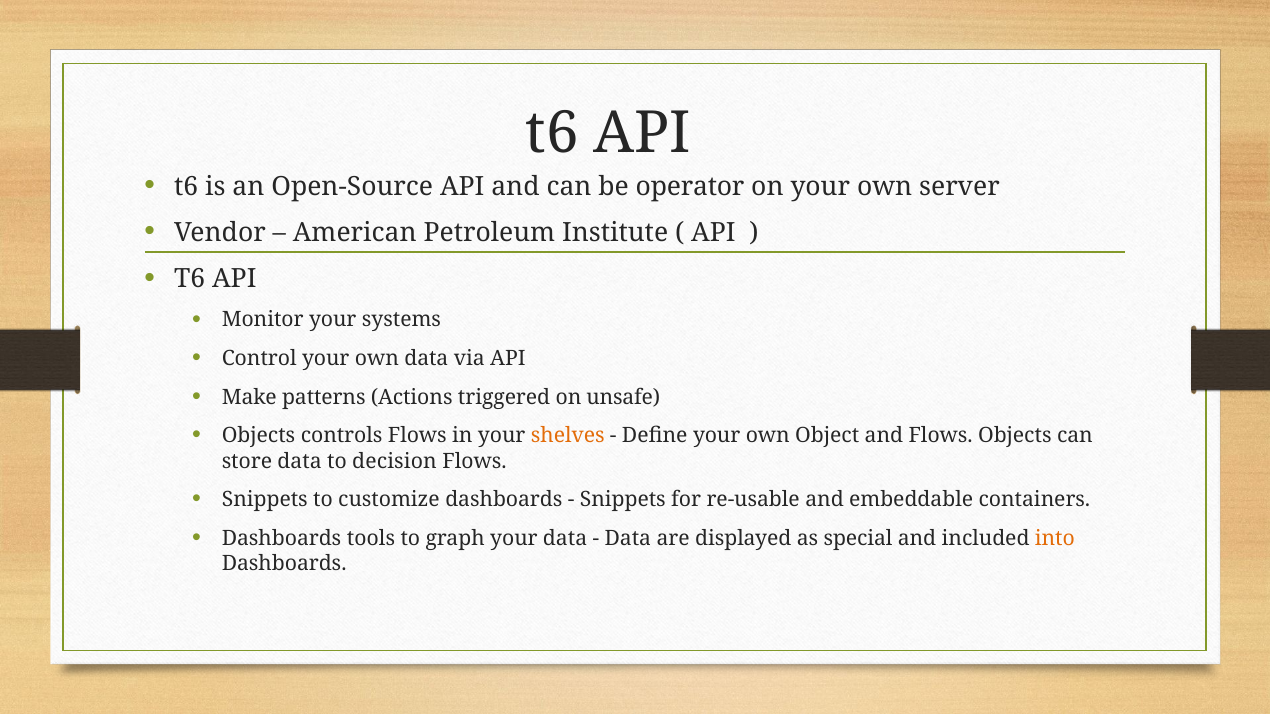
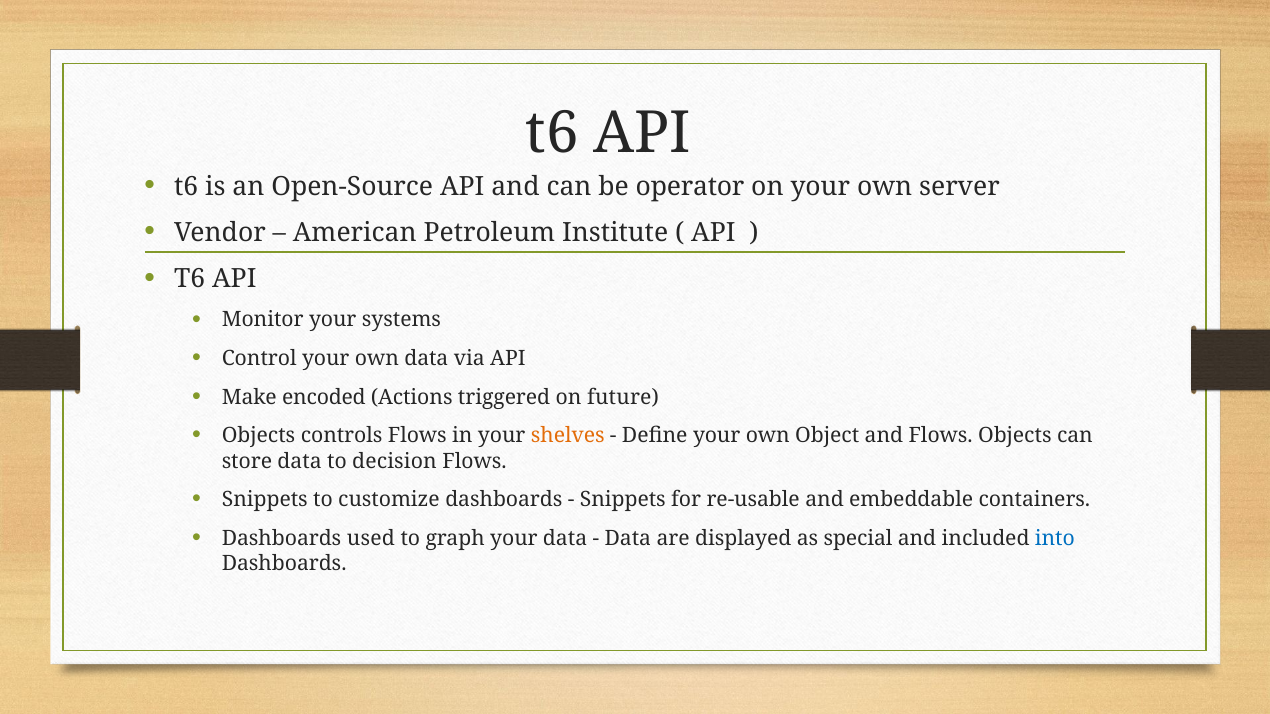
patterns: patterns -> encoded
unsafe: unsafe -> future
tools: tools -> used
into colour: orange -> blue
